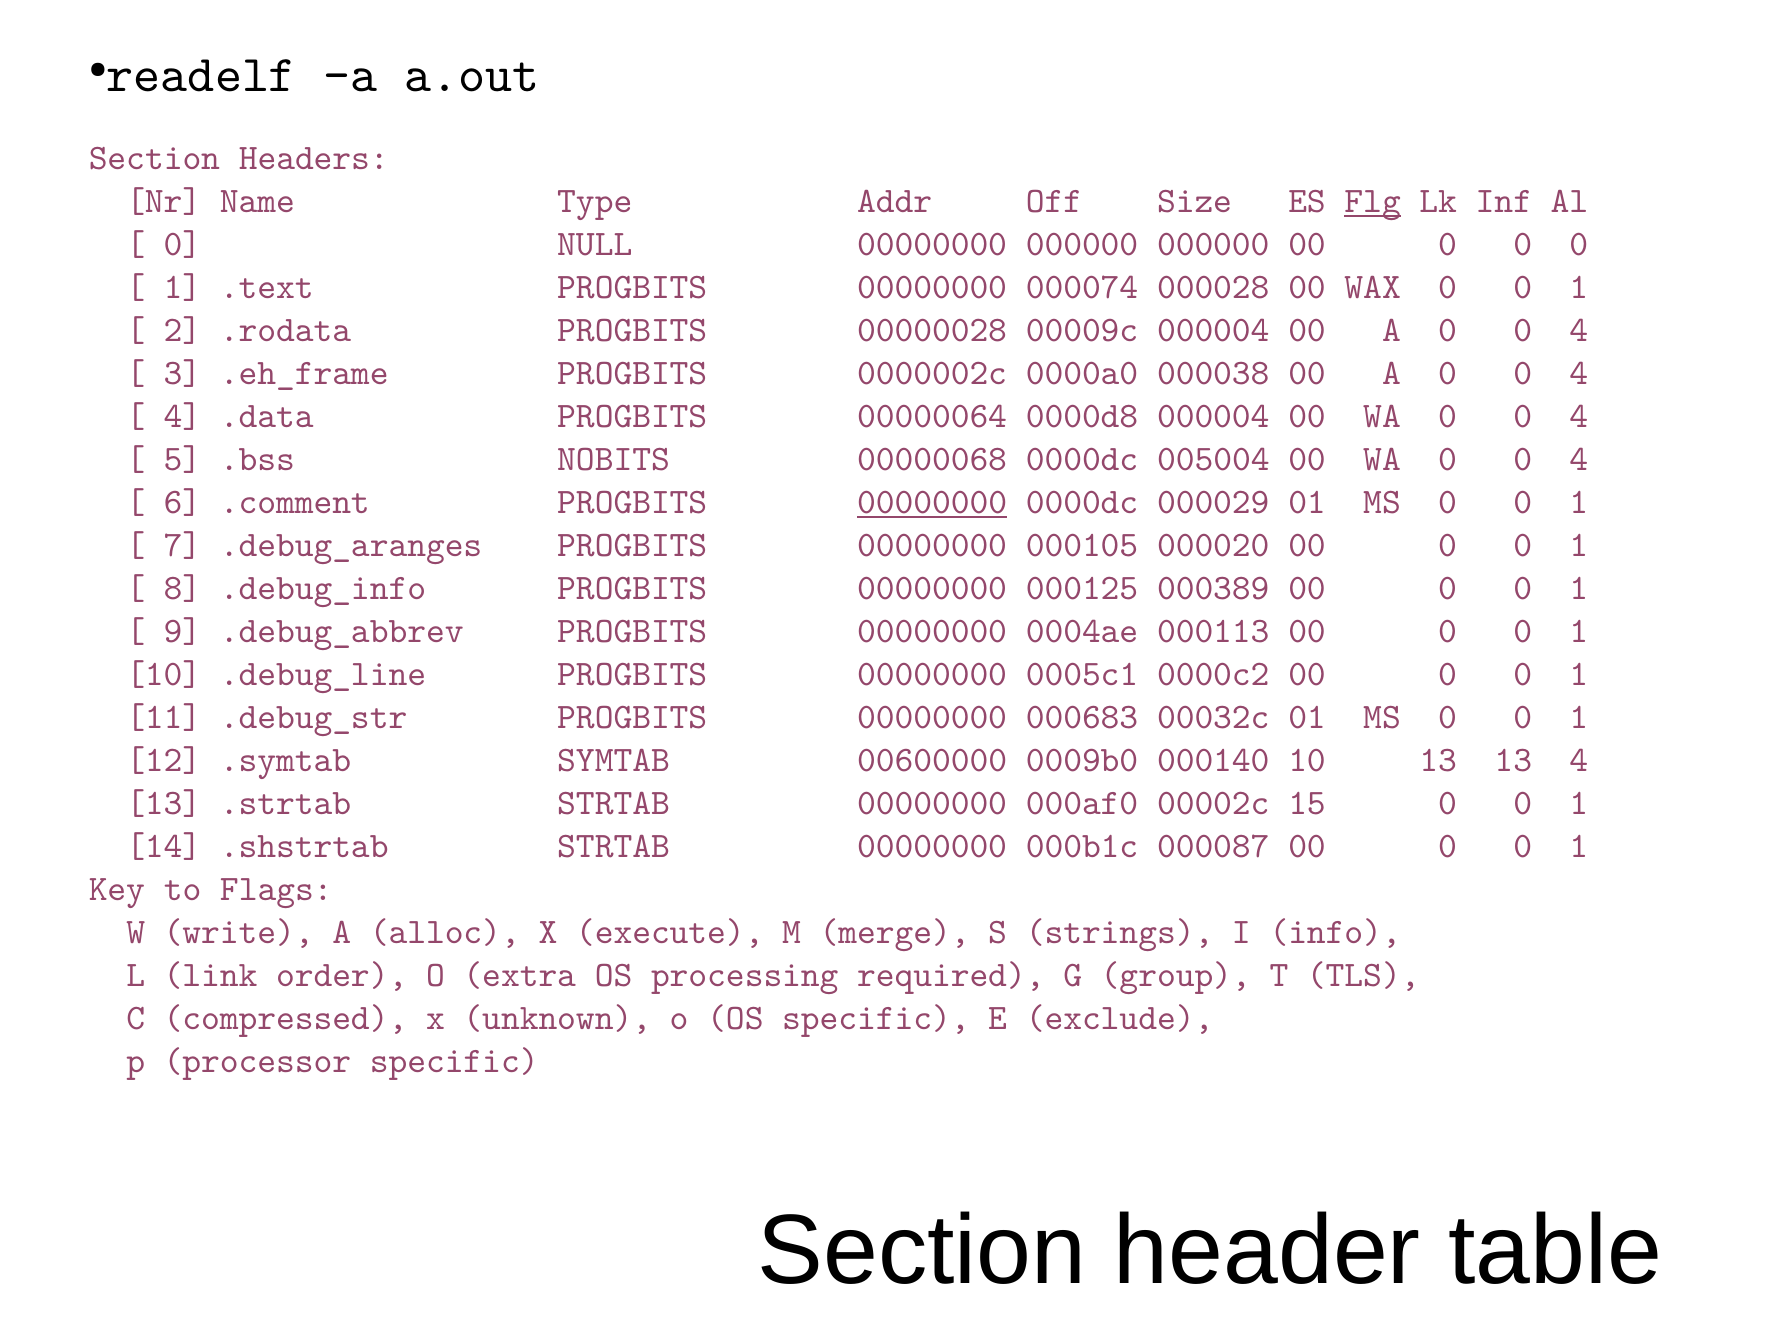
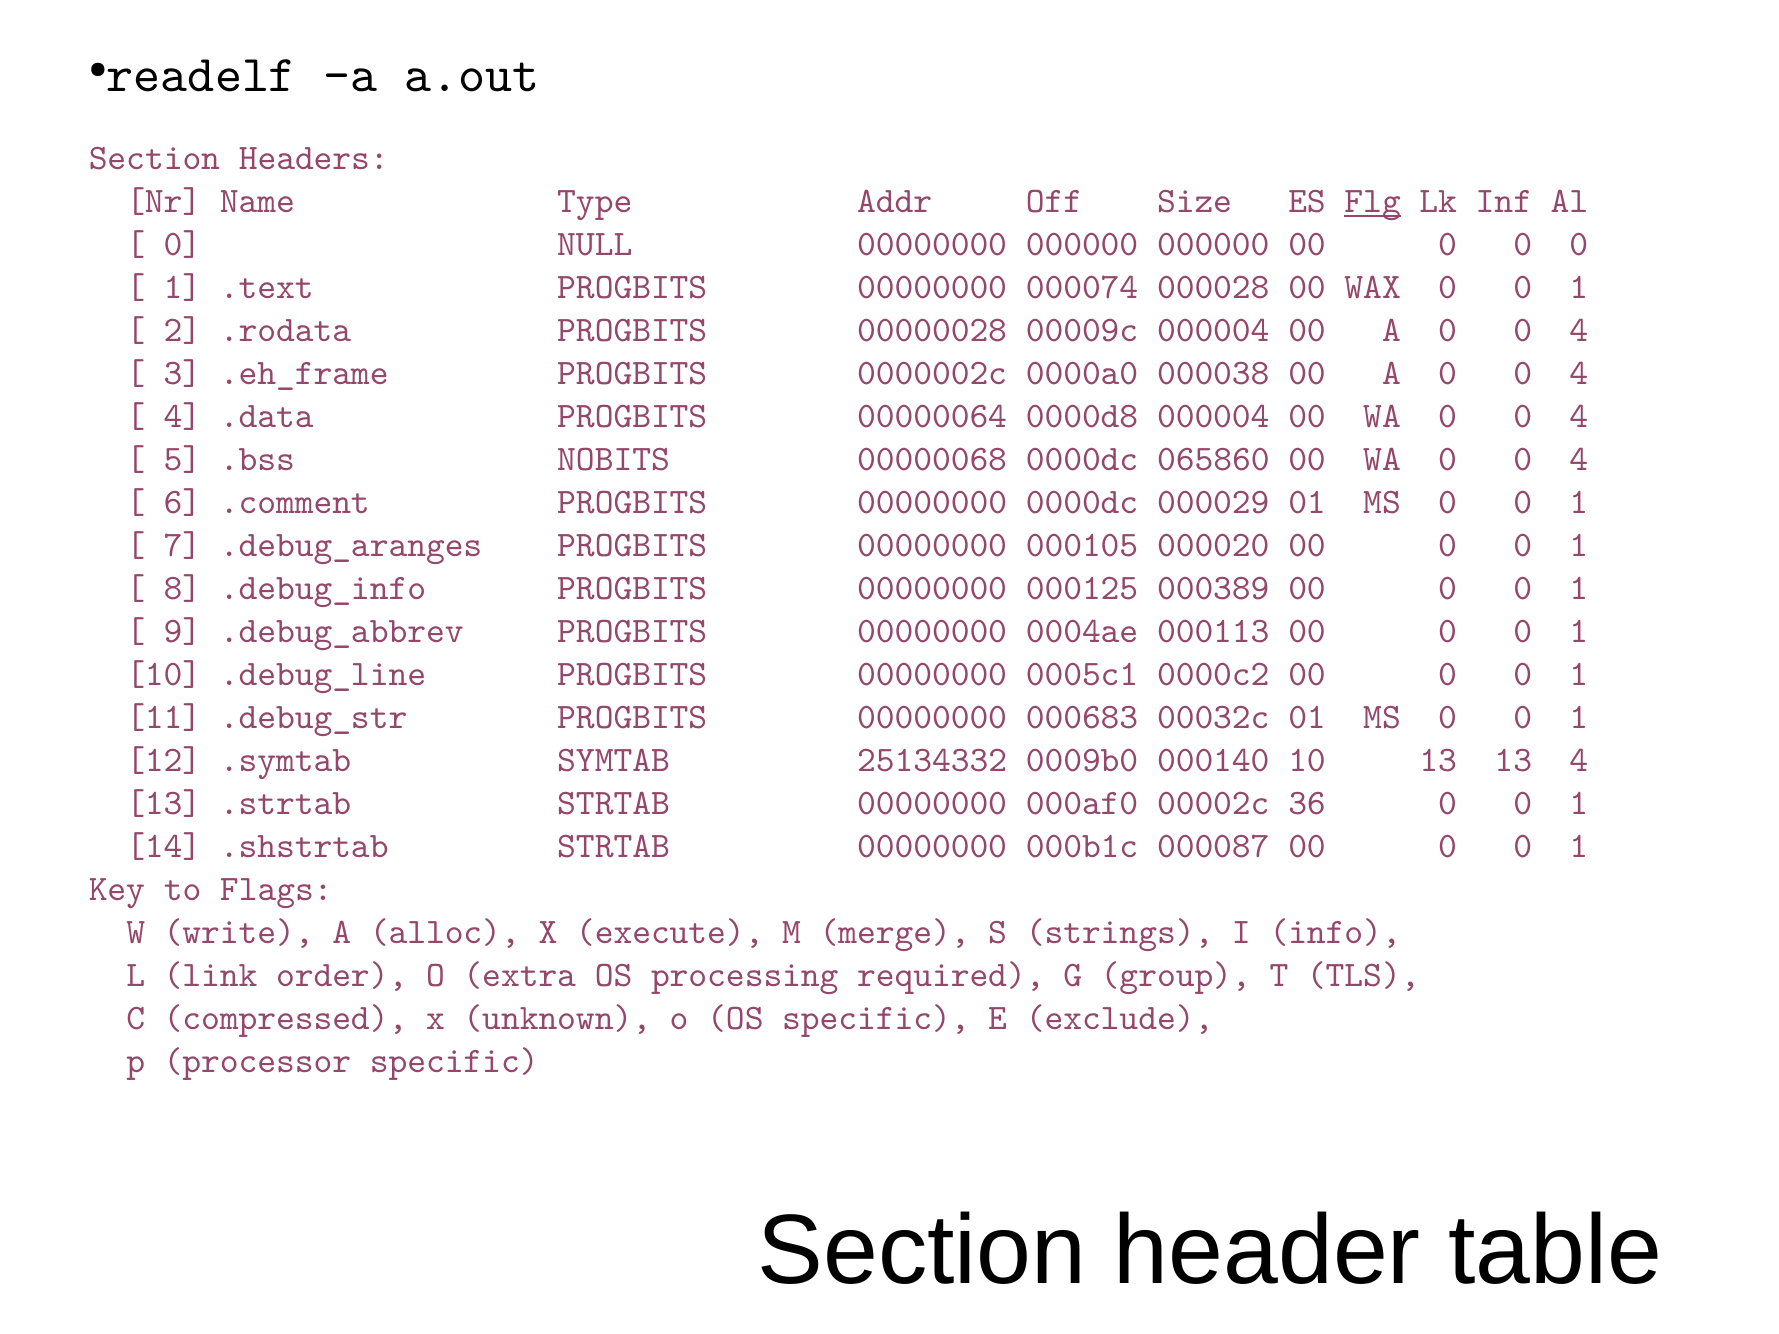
005004: 005004 -> 065860
00000000 at (932, 502) underline: present -> none
00600000: 00600000 -> 25134332
15: 15 -> 36
